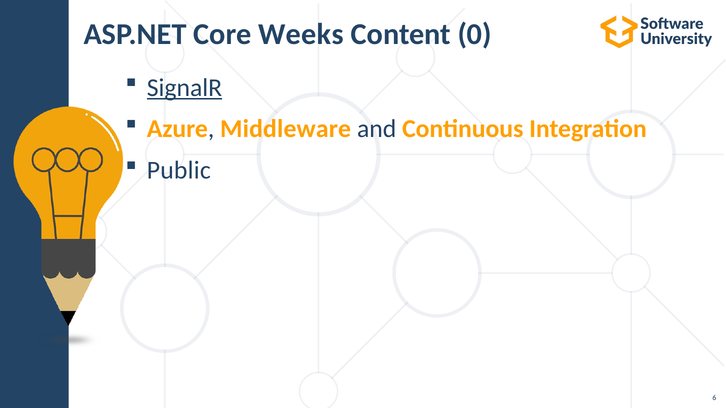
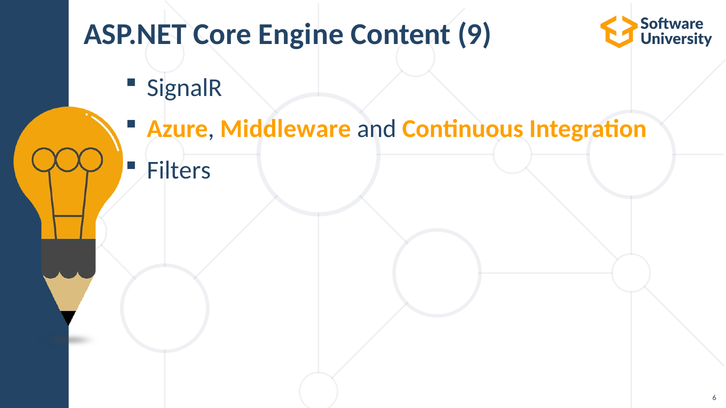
Weeks: Weeks -> Engine
0: 0 -> 9
SignalR underline: present -> none
Public: Public -> Filters
